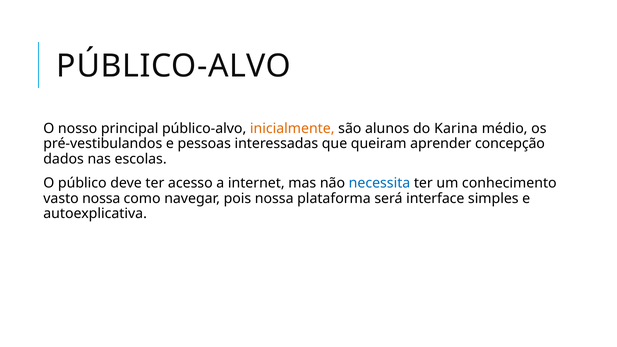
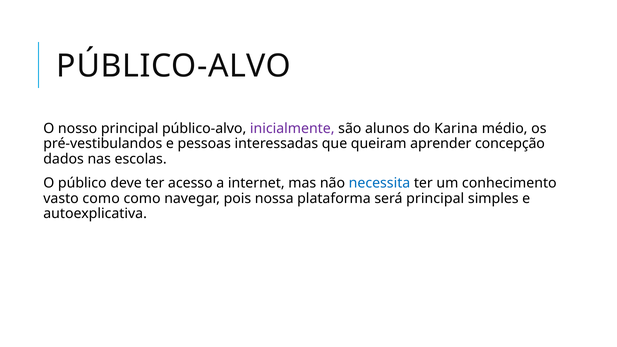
inicialmente colour: orange -> purple
vasto nossa: nossa -> como
será interface: interface -> principal
